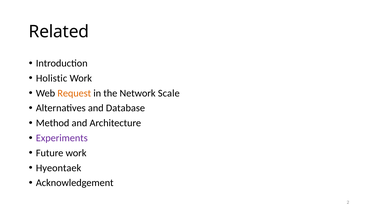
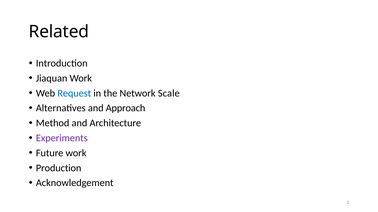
Holistic: Holistic -> Jiaquan
Request colour: orange -> blue
Database: Database -> Approach
Hyeontaek: Hyeontaek -> Production
